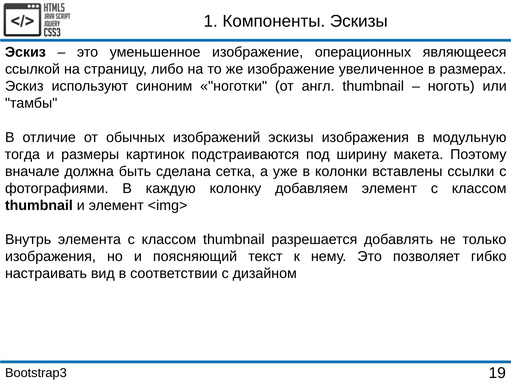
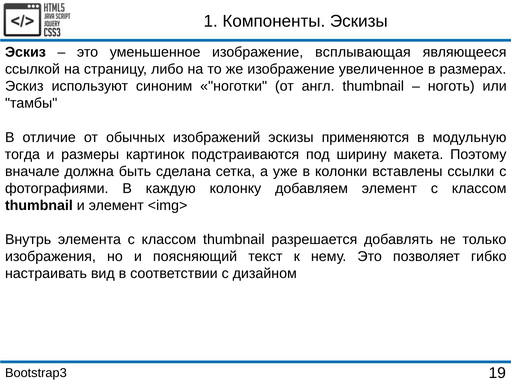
операционных: операционных -> всплывающая
эскизы изображения: изображения -> применяются
